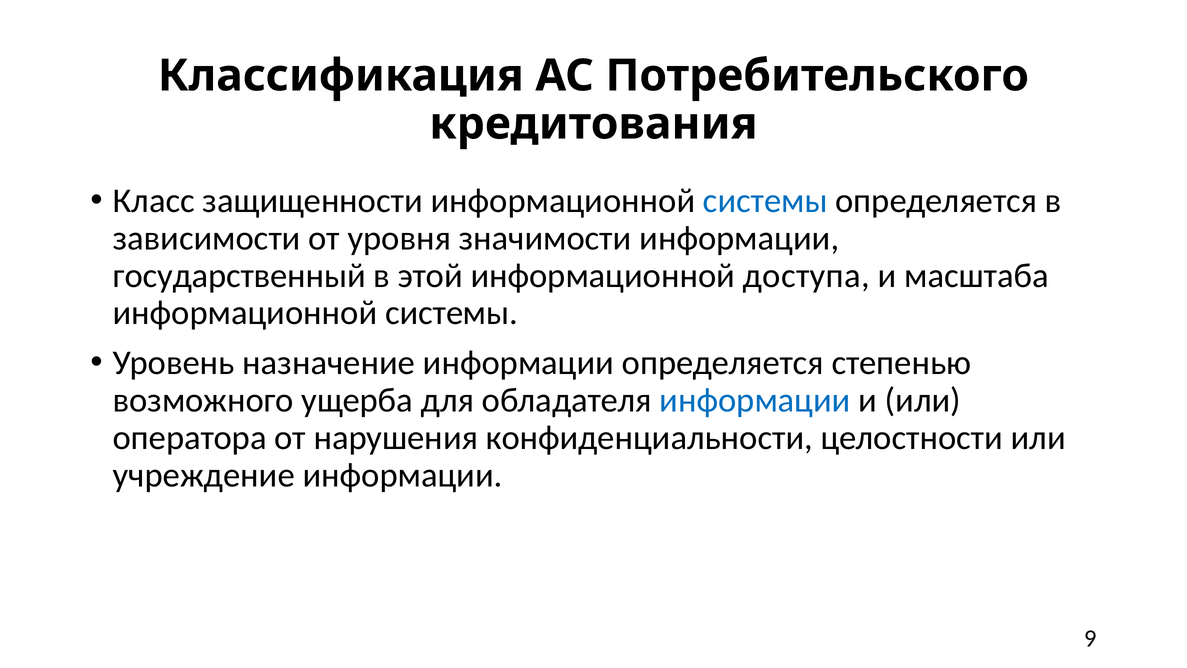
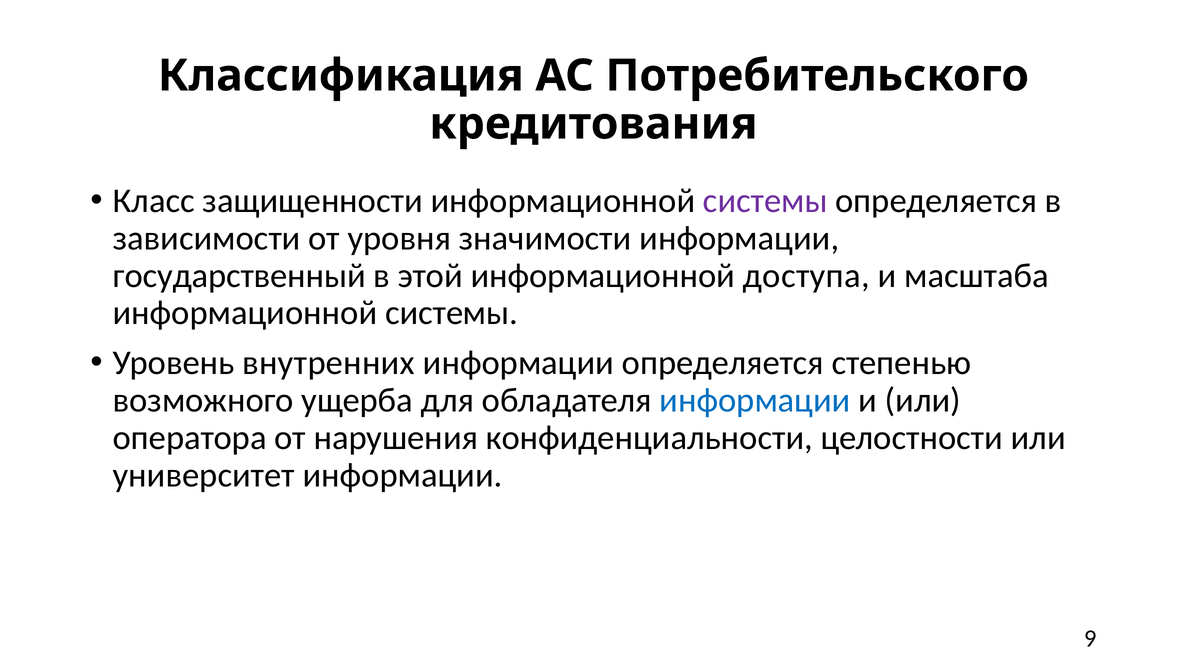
системы at (765, 201) colour: blue -> purple
назначение: назначение -> внутренних
учреждение: учреждение -> университет
